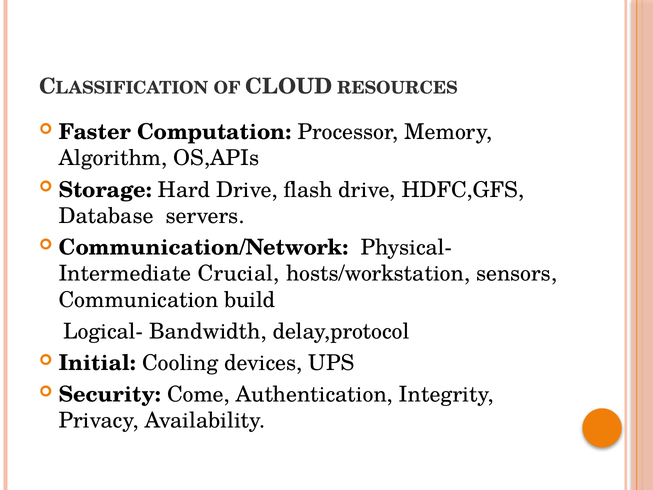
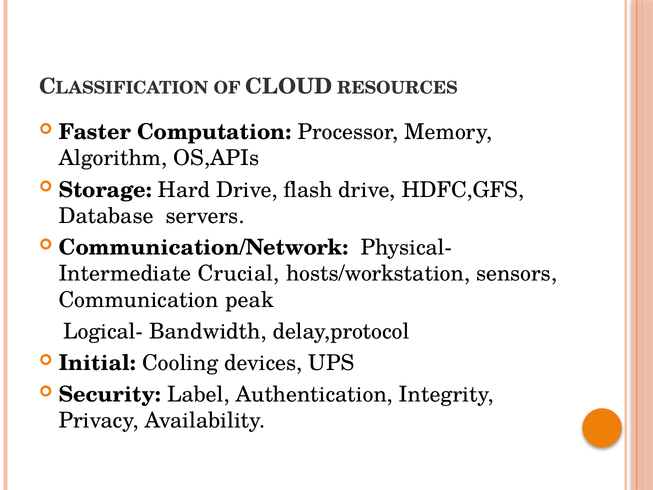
build: build -> peak
Come: Come -> Label
